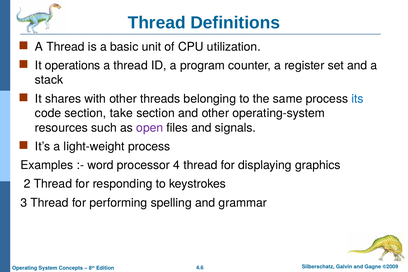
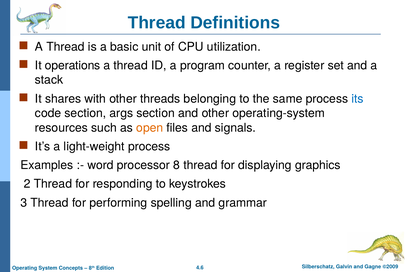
take: take -> args
open colour: purple -> orange
4: 4 -> 8
